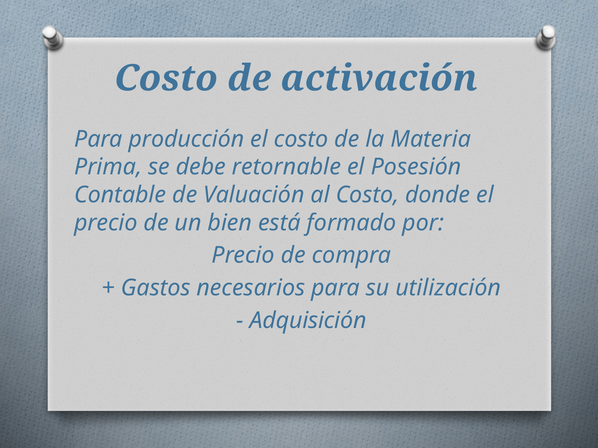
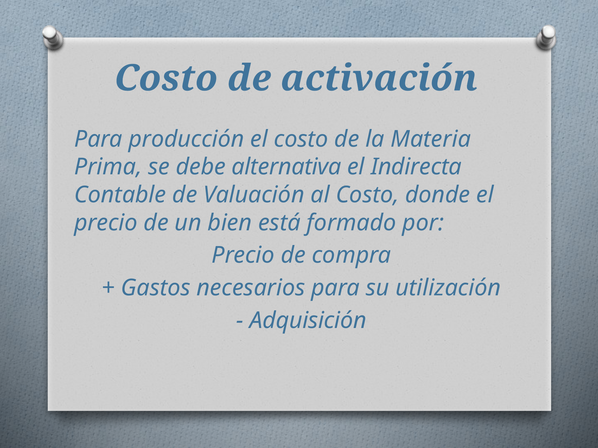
retornable: retornable -> alternativa
Posesión: Posesión -> Indirecta
